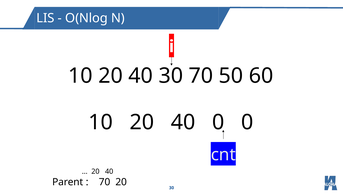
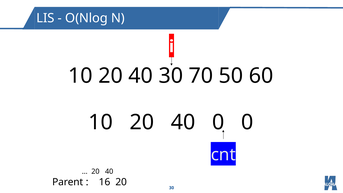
70 at (105, 182): 70 -> 16
